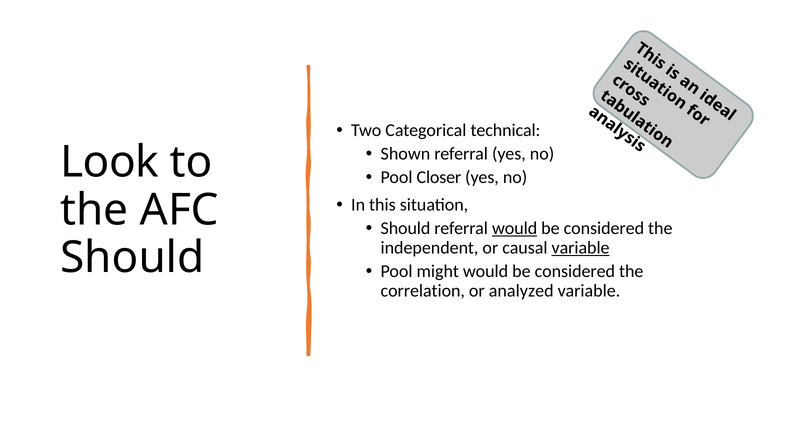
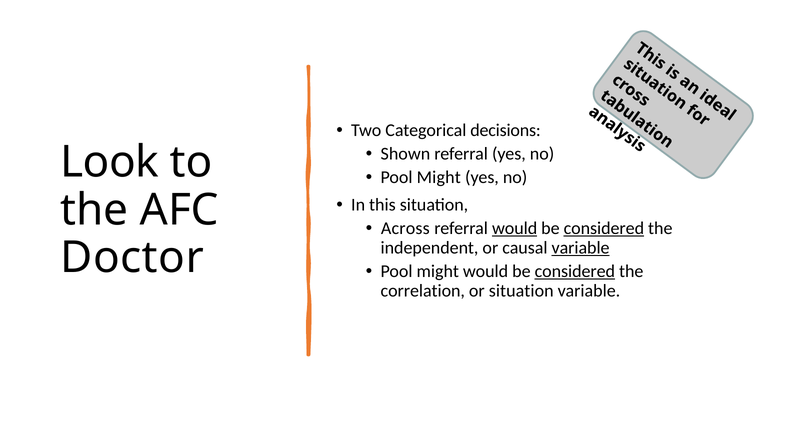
technical: technical -> decisions
Closer at (439, 177): Closer -> Might
Should at (405, 228): Should -> Across
considered at (604, 228) underline: none -> present
Should at (132, 258): Should -> Doctor
considered at (575, 271) underline: none -> present
or analyzed: analyzed -> situation
